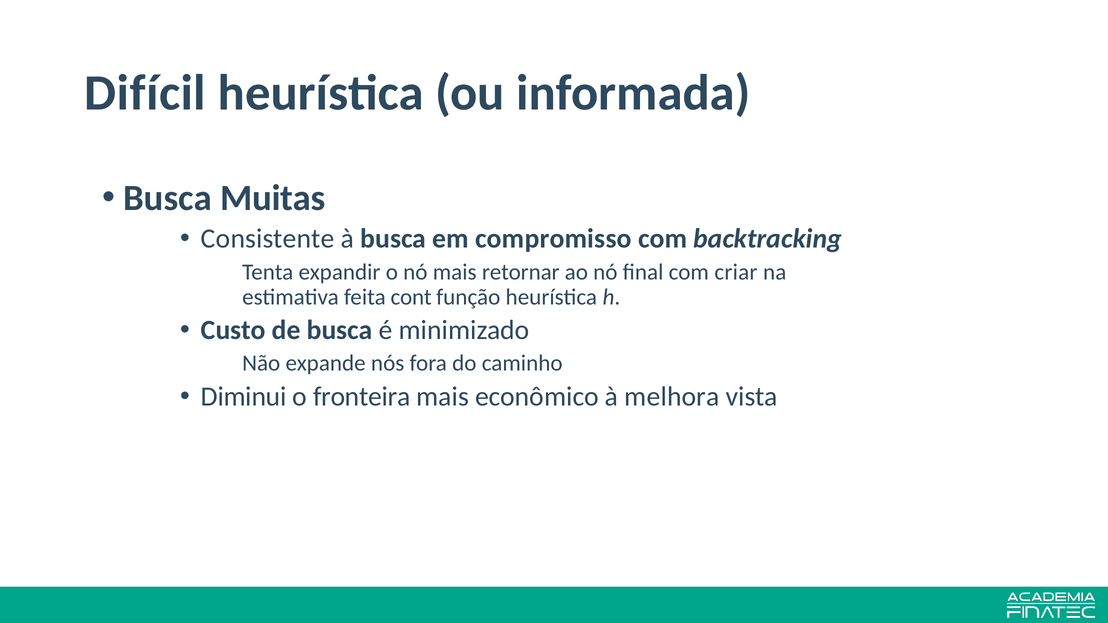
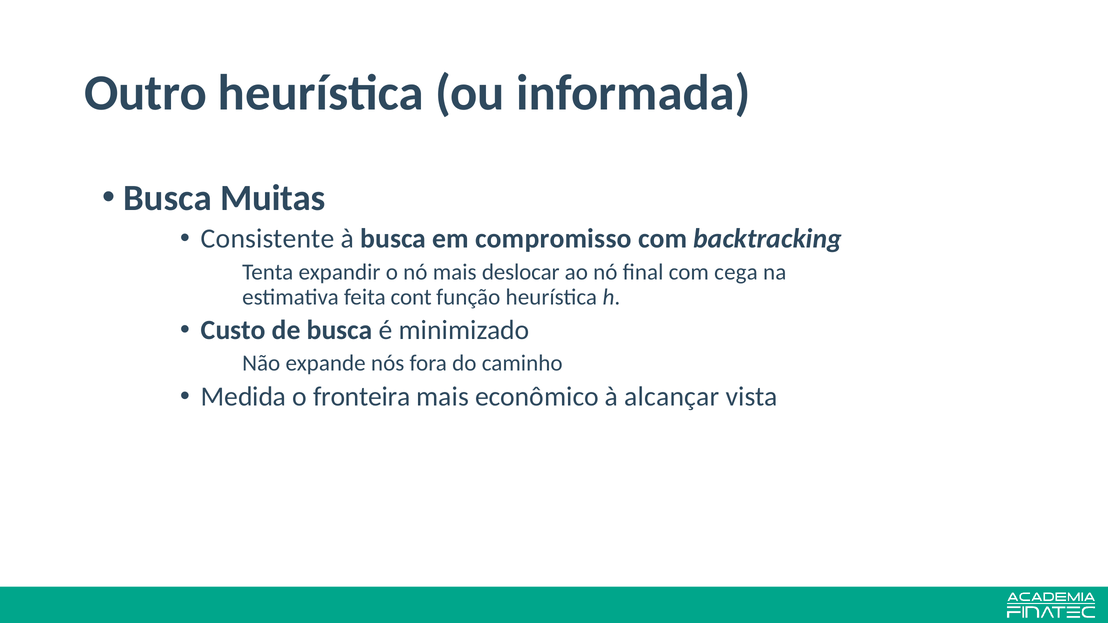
Difícil: Difícil -> Outro
retornar: retornar -> deslocar
criar: criar -> cega
Diminui: Diminui -> Medida
melhora: melhora -> alcançar
